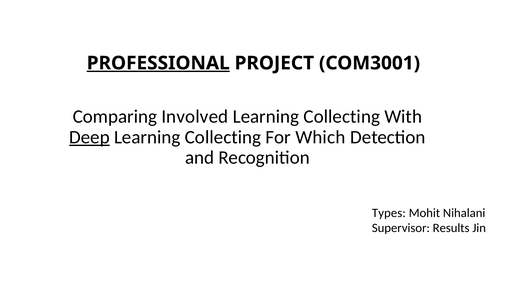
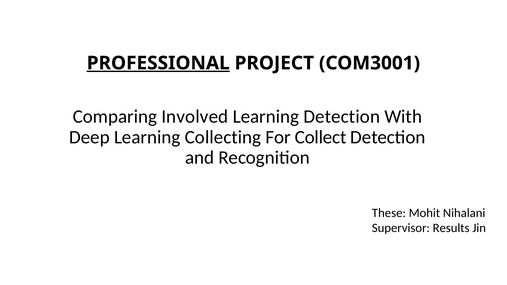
Collecting at (342, 117): Collecting -> Detection
Deep underline: present -> none
Which: Which -> Collect
Types: Types -> These
